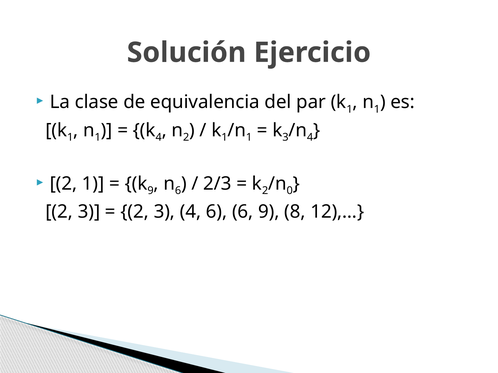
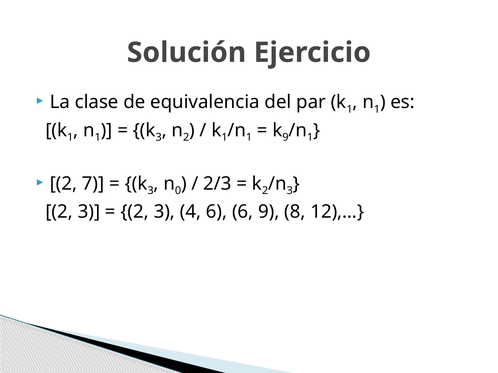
4 at (159, 138): 4 -> 3
3 at (285, 138): 3 -> 9
4 at (310, 138): 4 -> 1
2 1: 1 -> 7
9 at (151, 191): 9 -> 3
6 at (178, 191): 6 -> 0
0 at (290, 191): 0 -> 3
